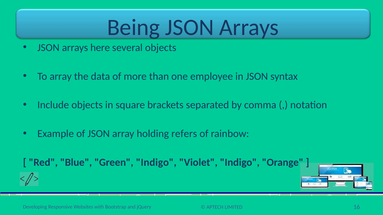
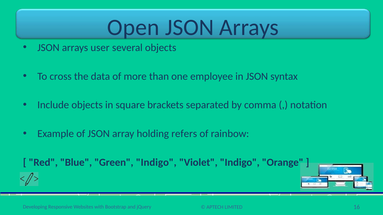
Being: Being -> Open
here: here -> user
To array: array -> cross
